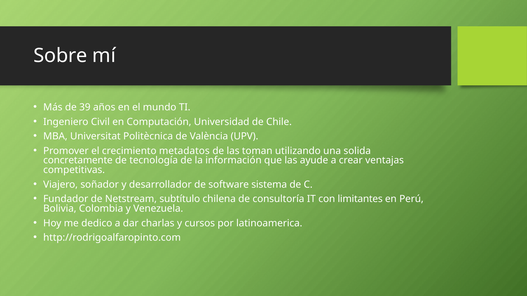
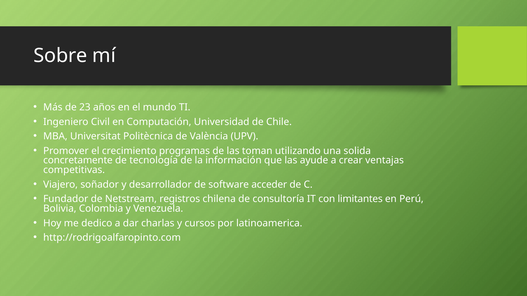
39: 39 -> 23
metadatos: metadatos -> programas
sistema: sistema -> acceder
subtítulo: subtítulo -> registros
